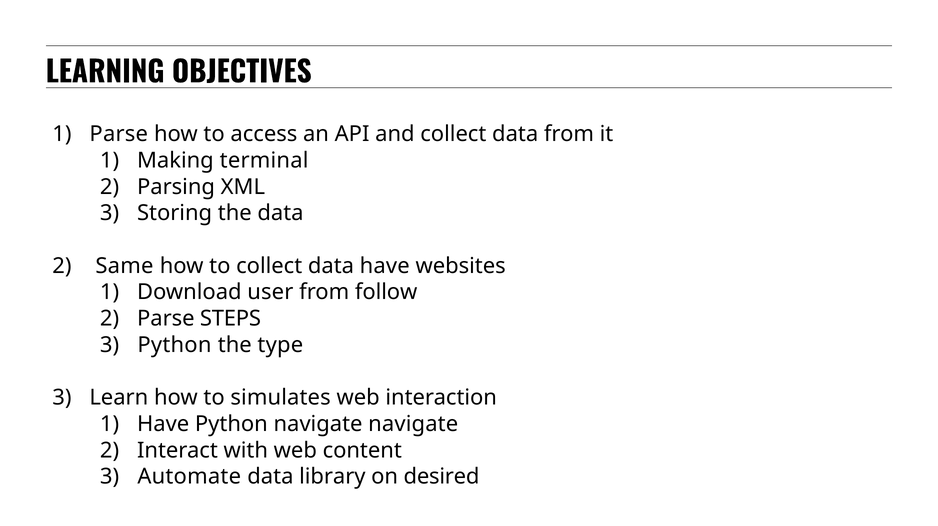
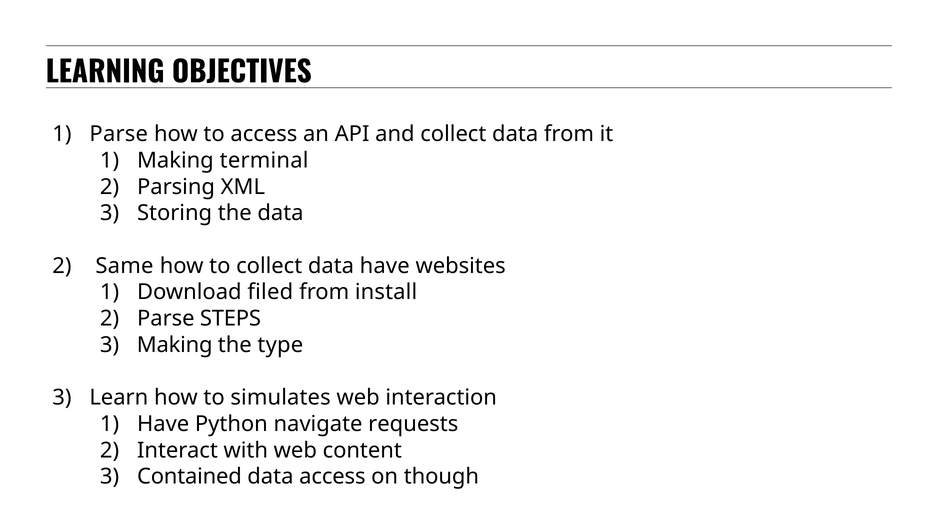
user: user -> filed
follow: follow -> install
Python at (174, 345): Python -> Making
navigate navigate: navigate -> requests
Automate: Automate -> Contained
data library: library -> access
desired: desired -> though
